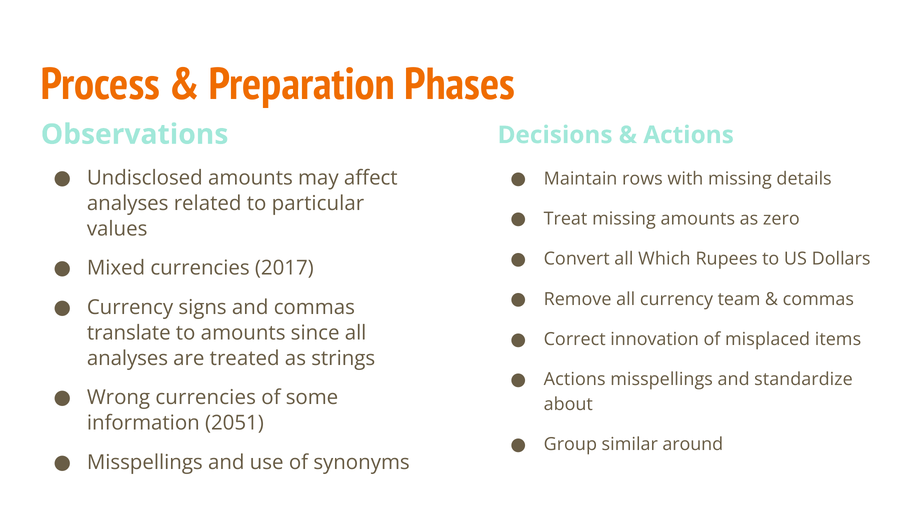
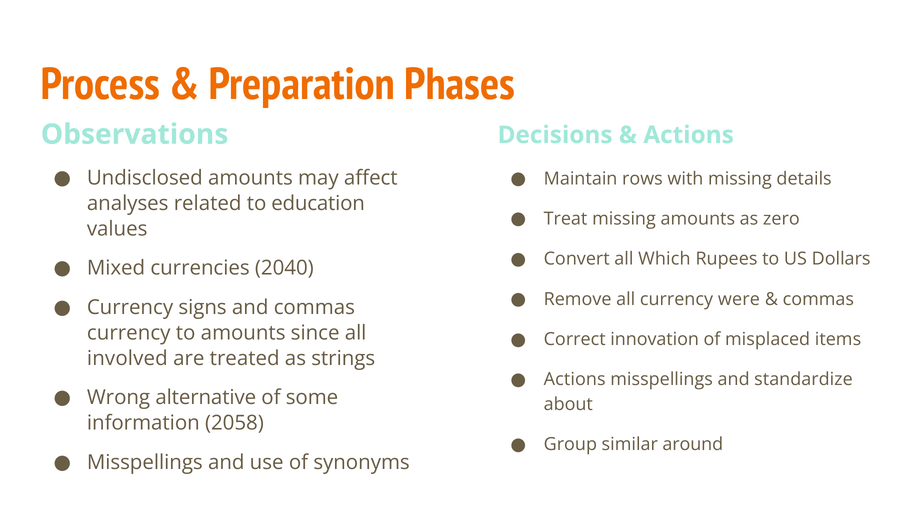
particular: particular -> education
2017: 2017 -> 2040
team: team -> were
translate at (129, 333): translate -> currency
analyses at (127, 358): analyses -> involved
Wrong currencies: currencies -> alternative
2051: 2051 -> 2058
